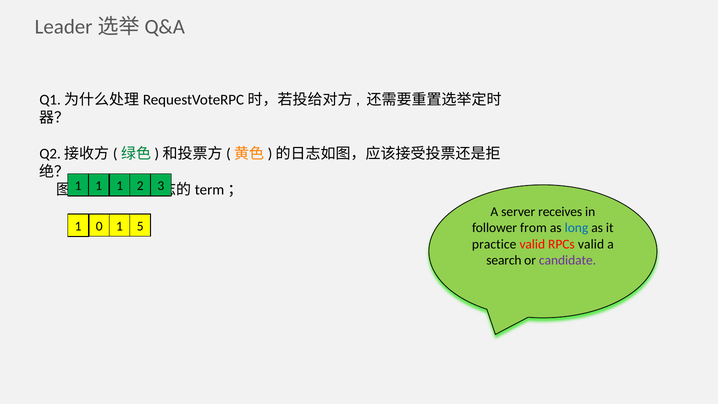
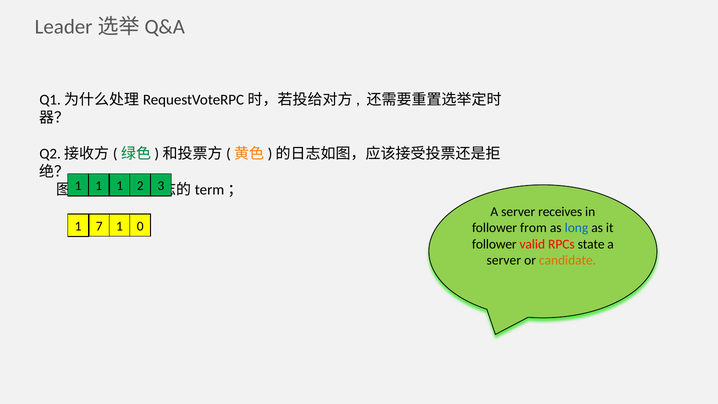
0: 0 -> 7
5: 5 -> 0
practice at (494, 244): practice -> follower
RPCs valid: valid -> state
search at (504, 260): search -> server
candidate colour: purple -> orange
